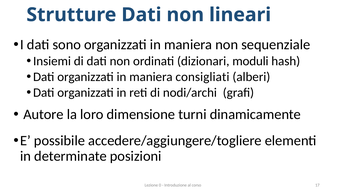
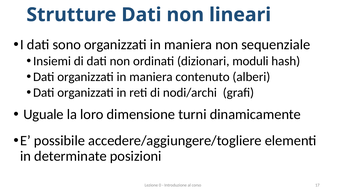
consigliati: consigliati -> contenuto
Autore: Autore -> Uguale
